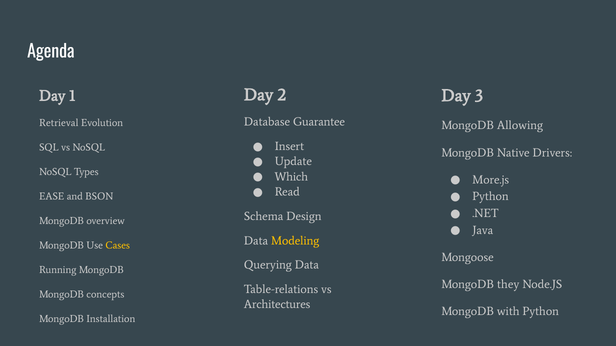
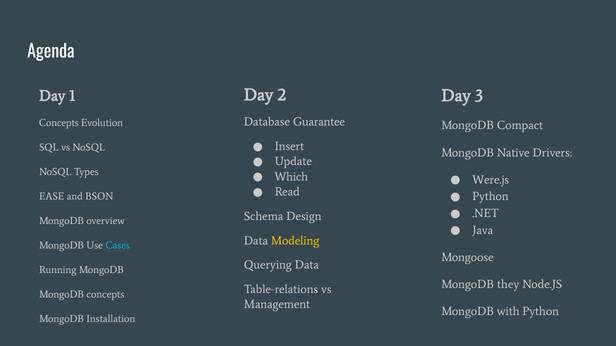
Retrieval at (59, 123): Retrieval -> Concepts
Allowing: Allowing -> Compact
More.js: More.js -> Were.js
Cases colour: yellow -> light blue
Architectures: Architectures -> Management
